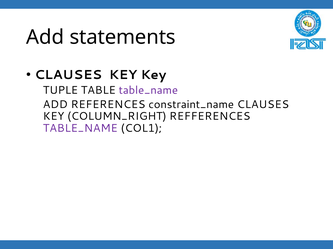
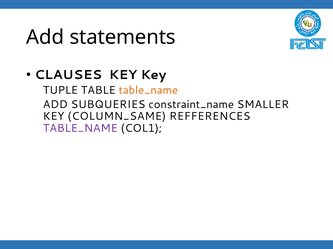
table_name at (148, 90) colour: purple -> orange
REFERENCES: REFERENCES -> SUBQUERIES
constraint_name CLAUSES: CLAUSES -> SMALLER
COLUMN_RIGHT: COLUMN_RIGHT -> COLUMN_SAME
